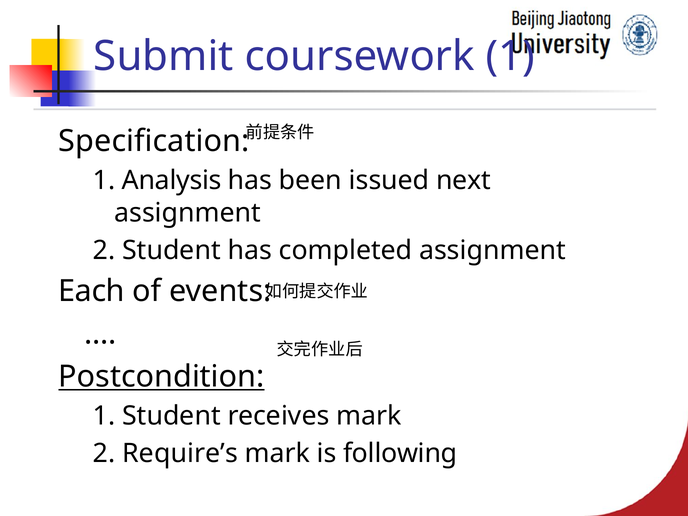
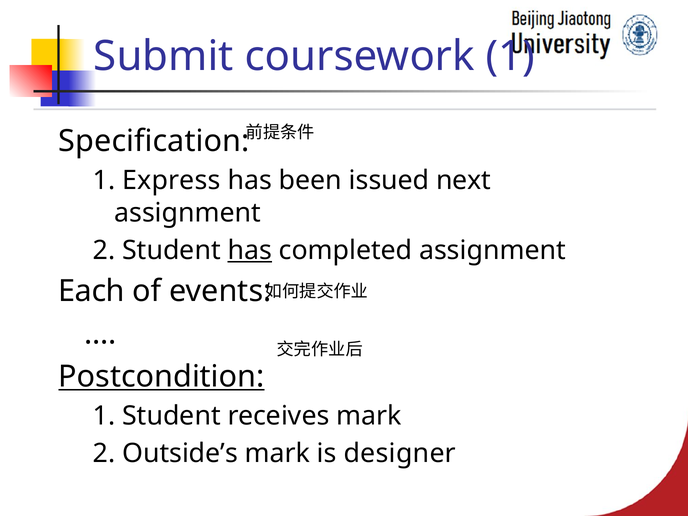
Analysis: Analysis -> Express
has at (250, 250) underline: none -> present
Require’s: Require’s -> Outside’s
following: following -> designer
